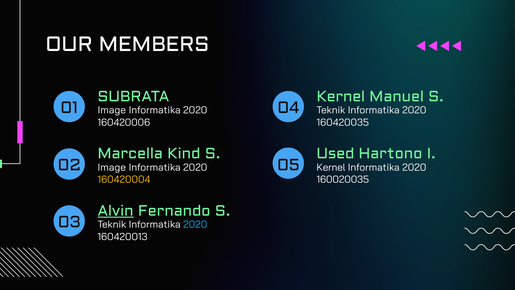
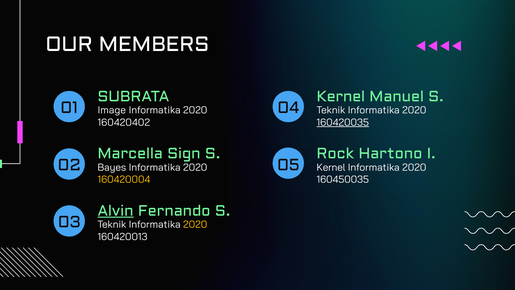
160420006: 160420006 -> 160420402
160420035 underline: none -> present
Kind: Kind -> Sign
Used: Used -> Rock
Image at (112, 167): Image -> Bayes
160020035: 160020035 -> 160450035
2020 at (195, 224) colour: light blue -> yellow
